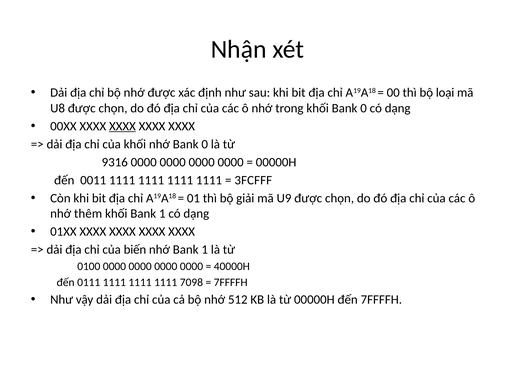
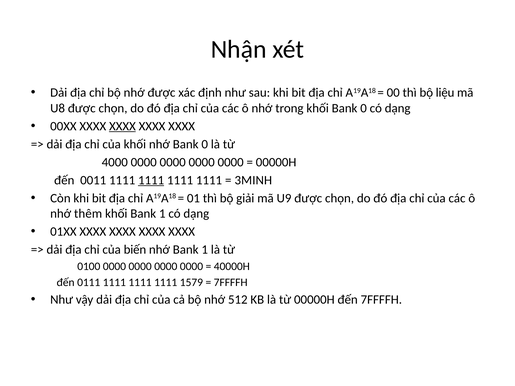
loại: loại -> liệu
9316: 9316 -> 4000
1111 at (151, 180) underline: none -> present
3FCFFF: 3FCFFF -> 3MINH
7098: 7098 -> 1579
